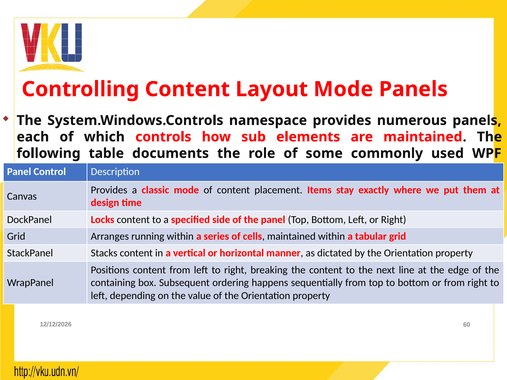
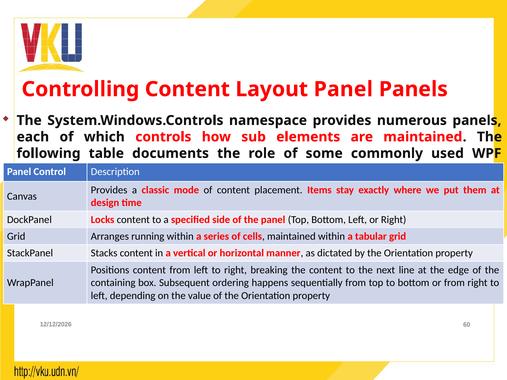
Layout Mode: Mode -> Panel
